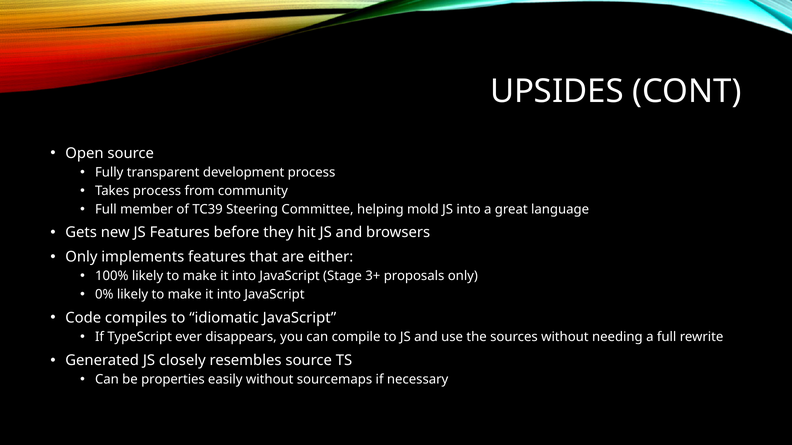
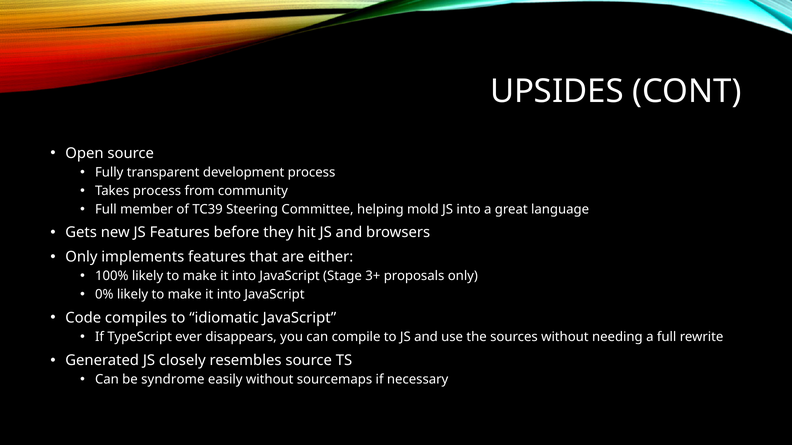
properties: properties -> syndrome
